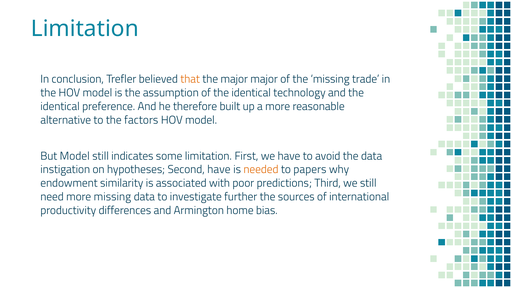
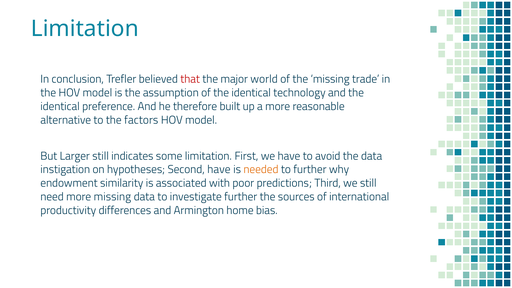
that colour: orange -> red
major major: major -> world
But Model: Model -> Larger
to papers: papers -> further
